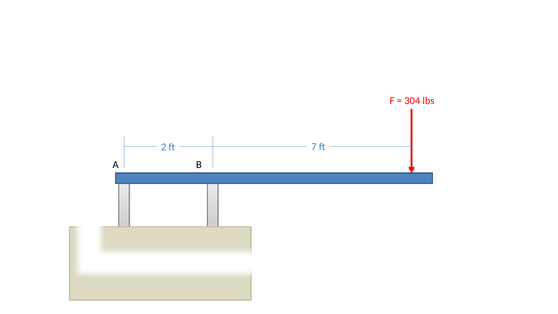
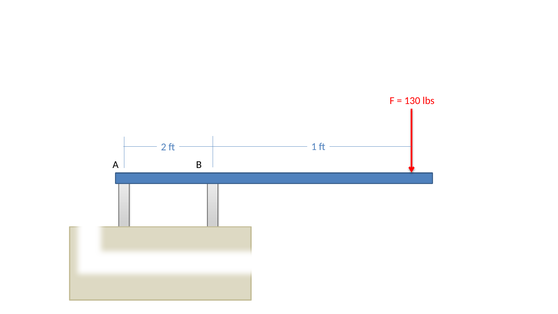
304: 304 -> 130
7: 7 -> 1
